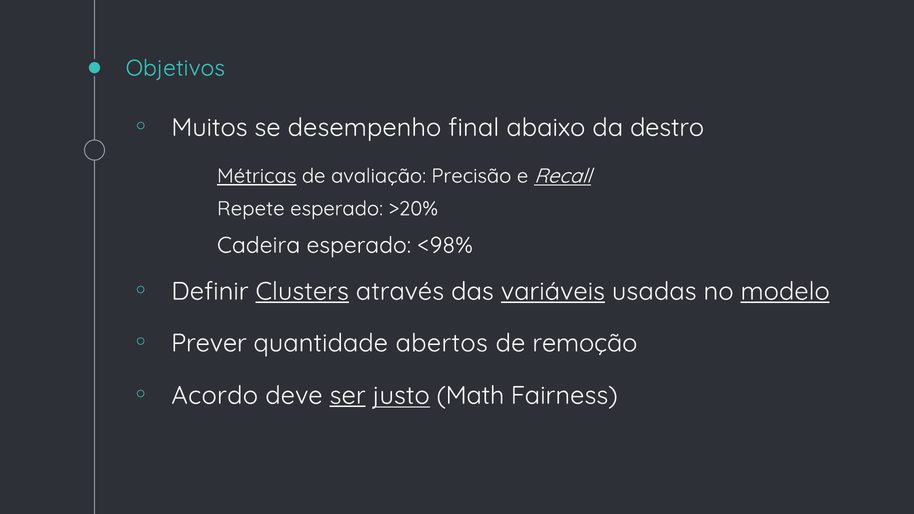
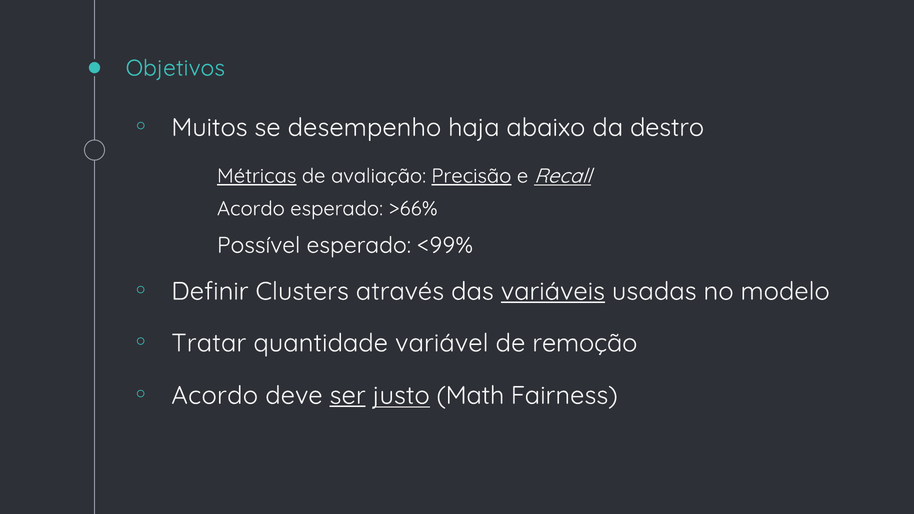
final: final -> haja
Precisão underline: none -> present
Repete at (251, 209): Repete -> Acordo
>20%: >20% -> >66%
Cadeira: Cadeira -> Possível
<98%: <98% -> <99%
Clusters underline: present -> none
modelo underline: present -> none
Prever: Prever -> Tratar
abertos: abertos -> variável
